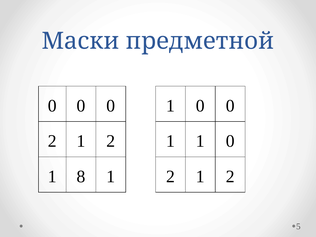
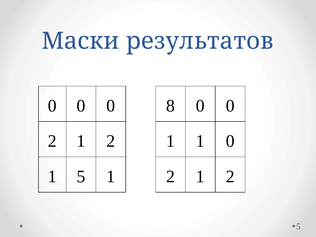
предметной: предметной -> результатов
0 0 1: 1 -> 8
1 8: 8 -> 5
